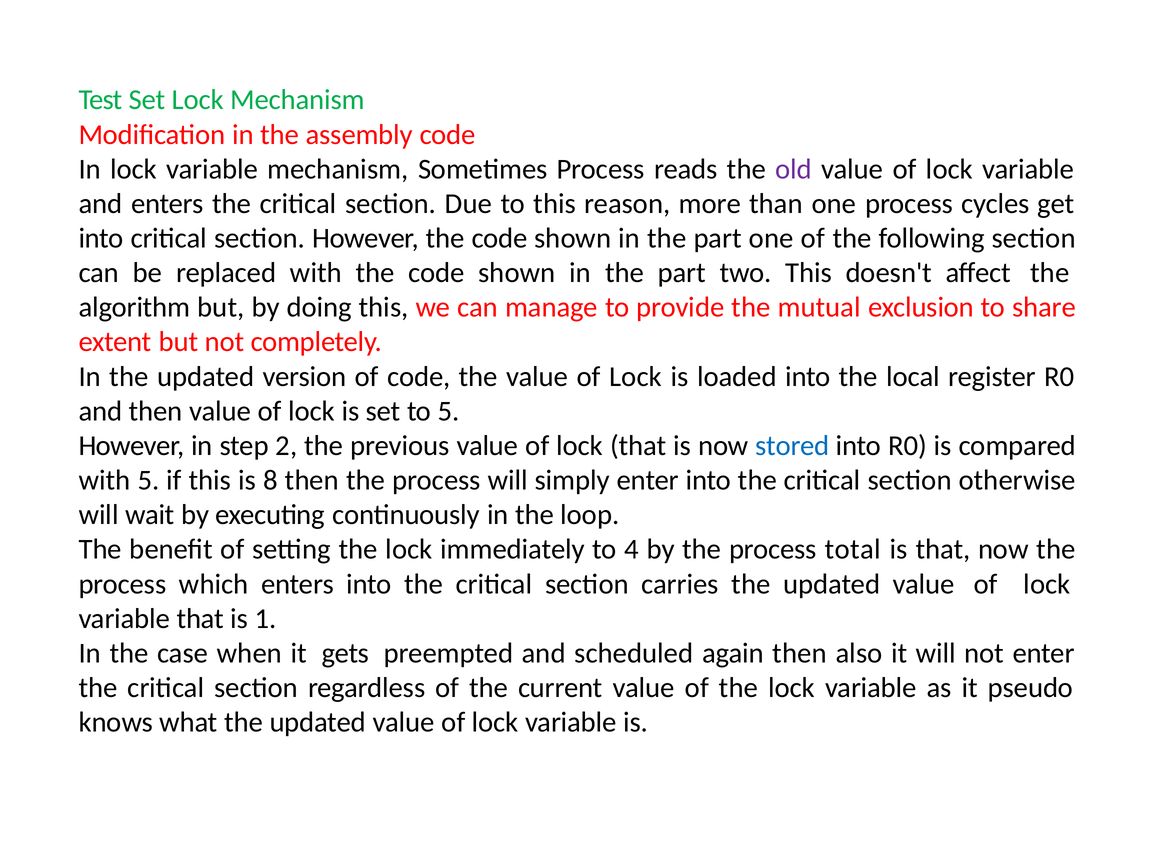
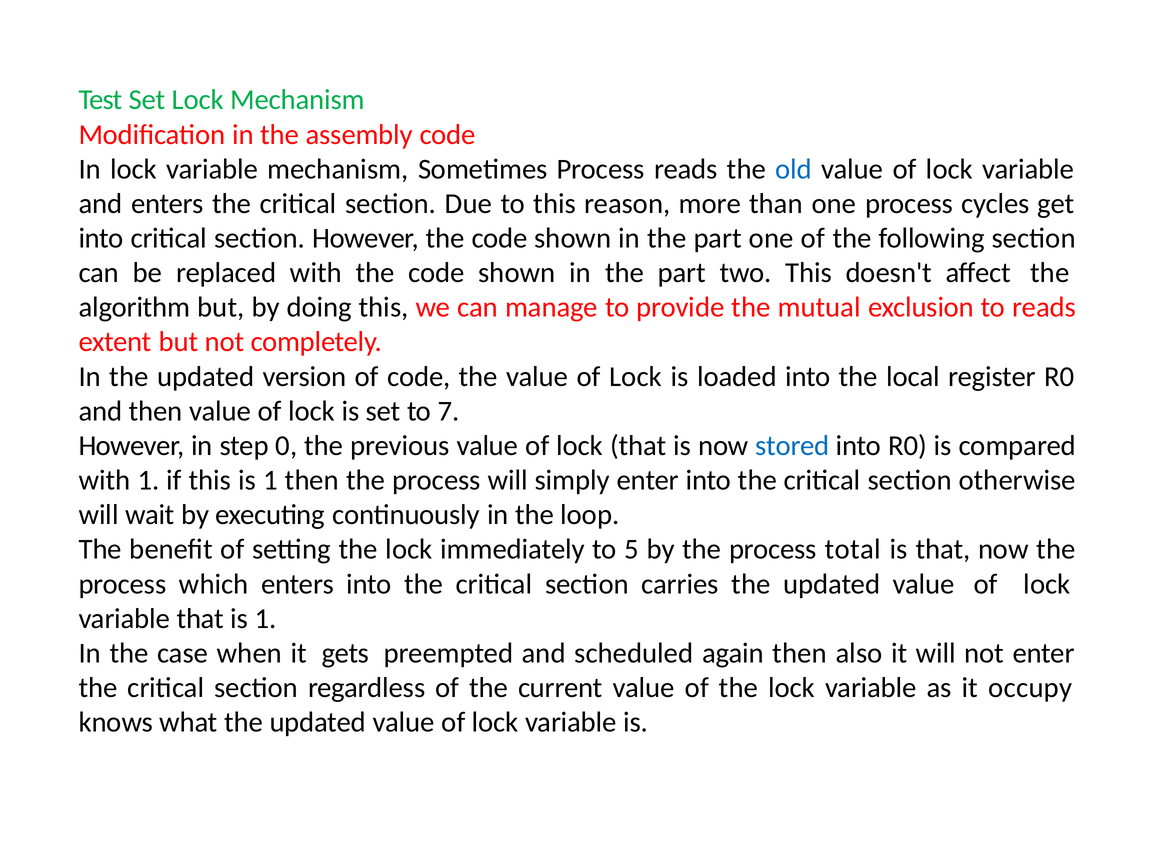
old colour: purple -> blue
to share: share -> reads
to 5: 5 -> 7
2: 2 -> 0
with 5: 5 -> 1
this is 8: 8 -> 1
4: 4 -> 5
pseudo: pseudo -> occupy
